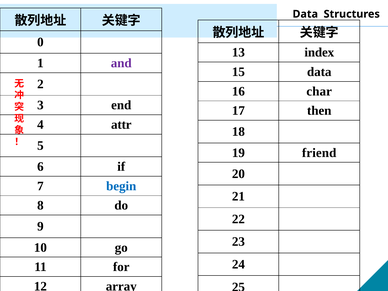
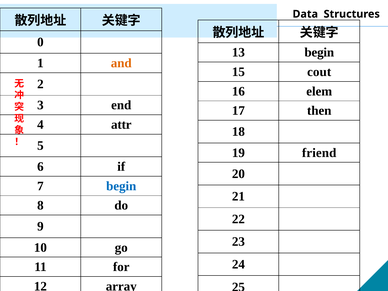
13 index: index -> begin
and colour: purple -> orange
15 data: data -> cout
char: char -> elem
